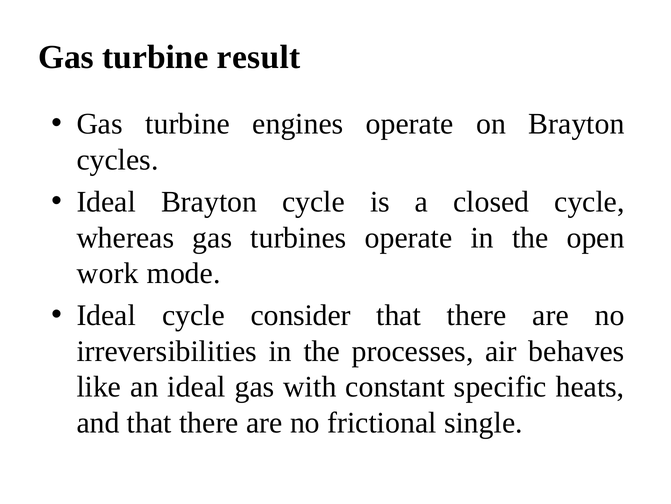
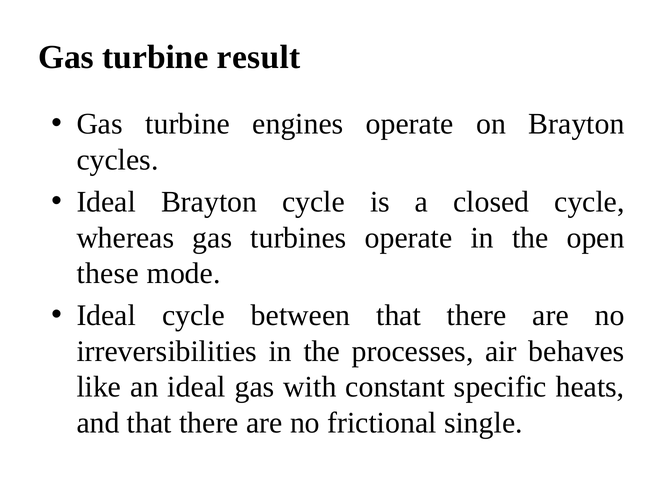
work: work -> these
consider: consider -> between
